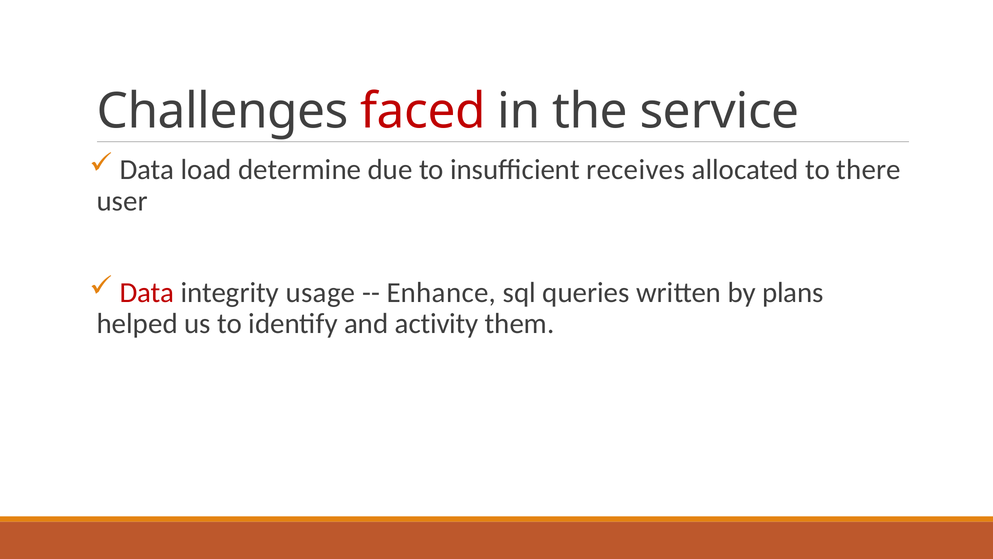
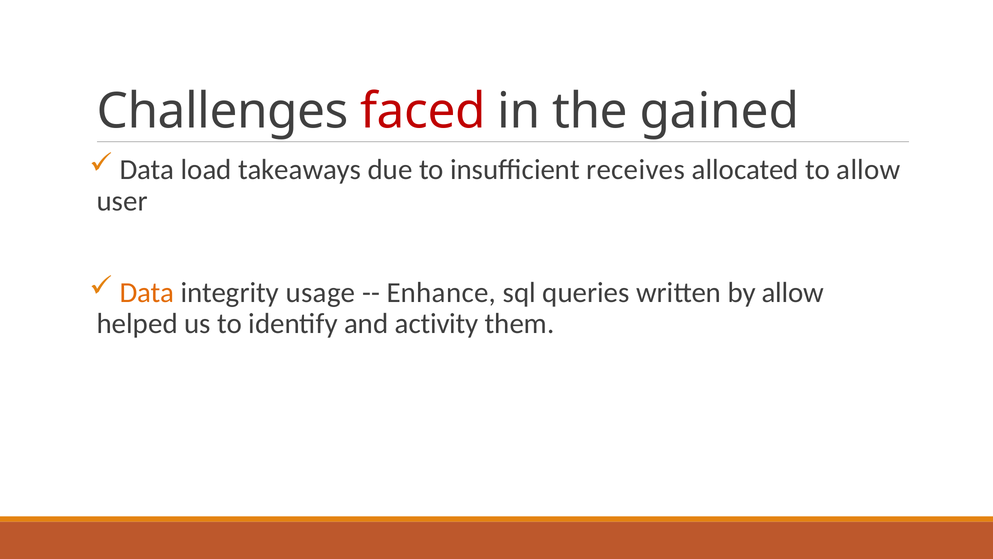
service: service -> gained
determine: determine -> takeaways
to there: there -> allow
Data at (147, 292) colour: red -> orange
by plans: plans -> allow
